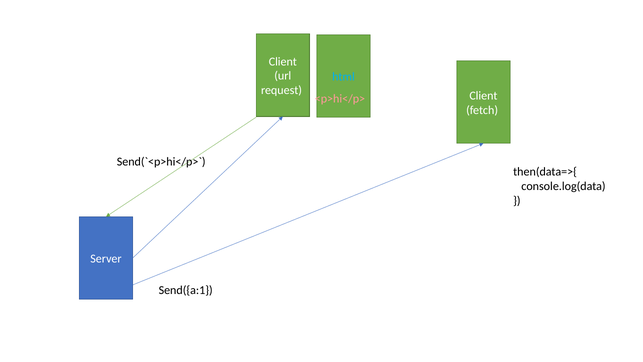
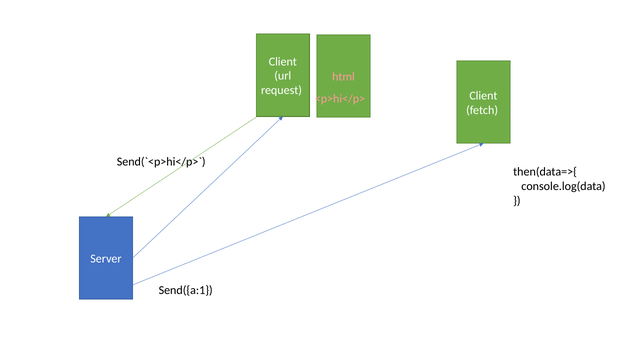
html colour: light blue -> pink
